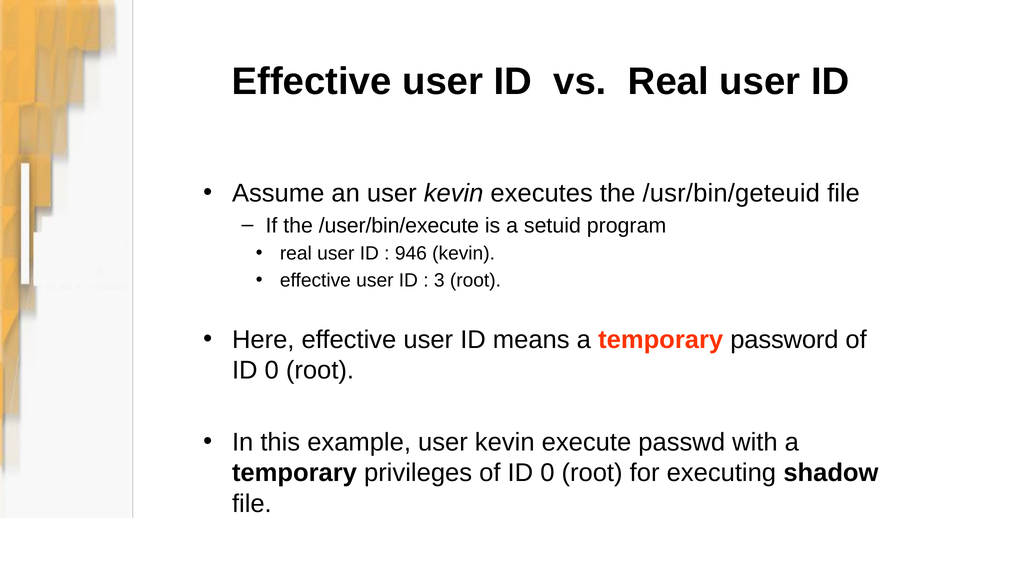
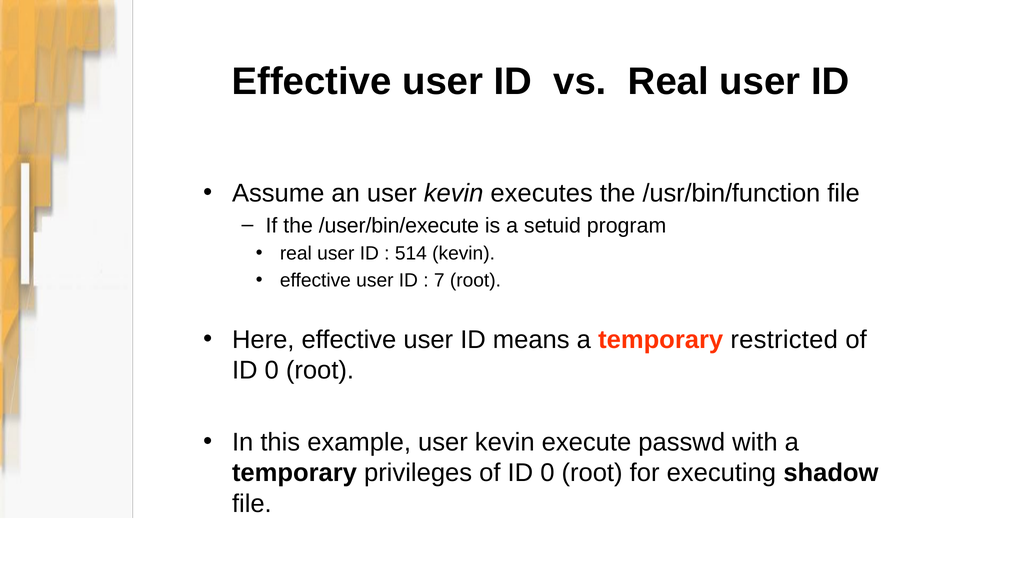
/usr/bin/geteuid: /usr/bin/geteuid -> /usr/bin/function
946: 946 -> 514
3: 3 -> 7
password: password -> restricted
